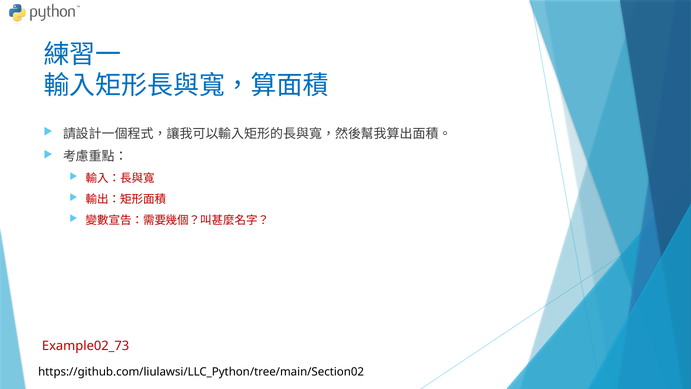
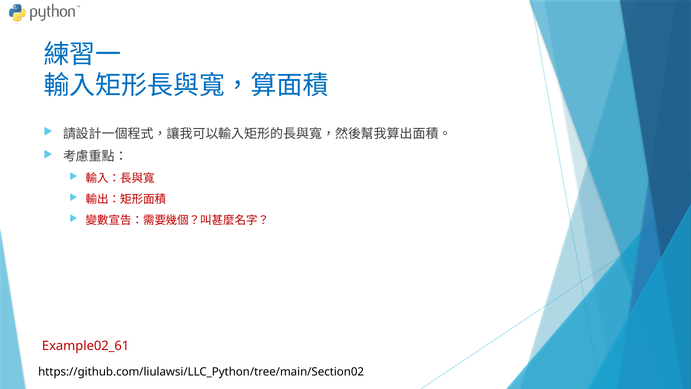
Example02_73: Example02_73 -> Example02_61
